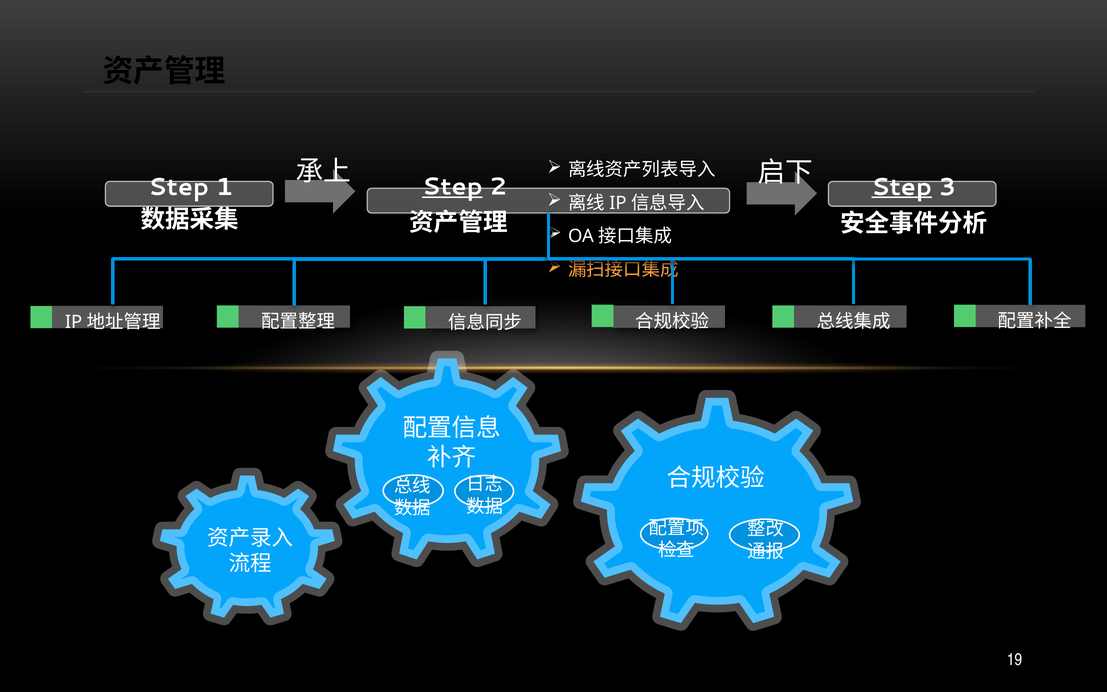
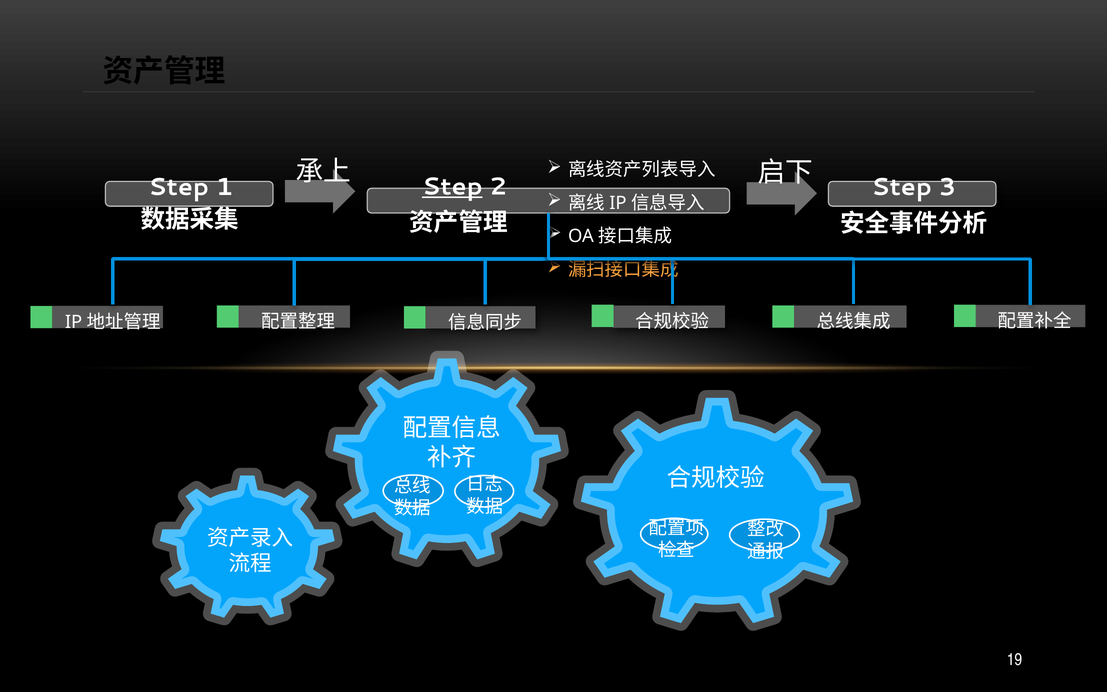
Step at (902, 187) underline: present -> none
